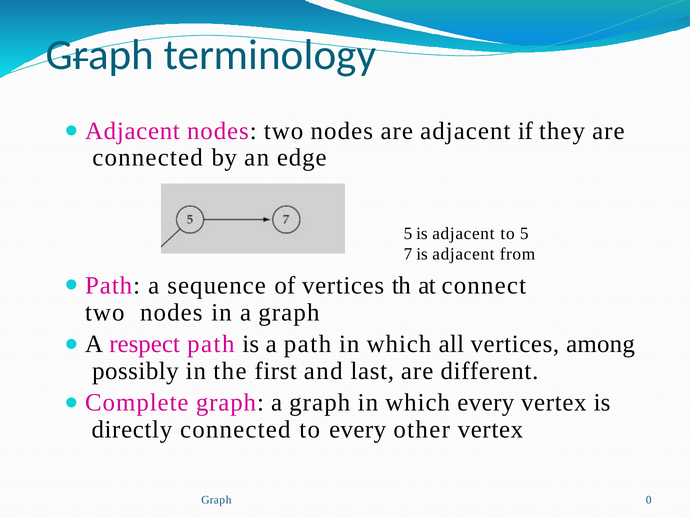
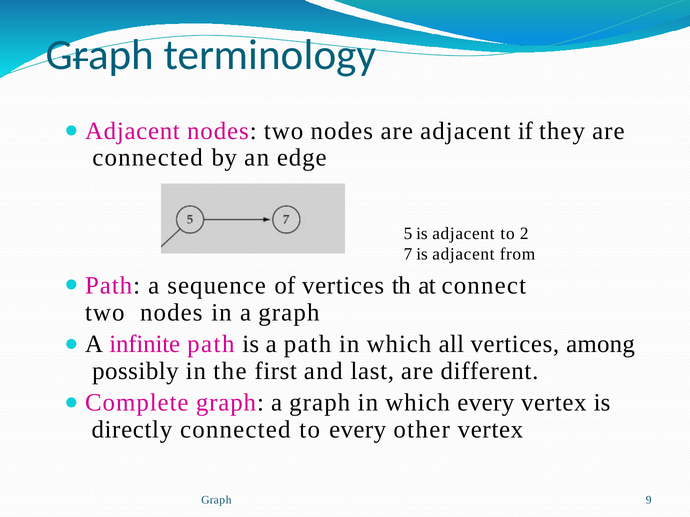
to 5: 5 -> 2
respect: respect -> infinite
0: 0 -> 9
